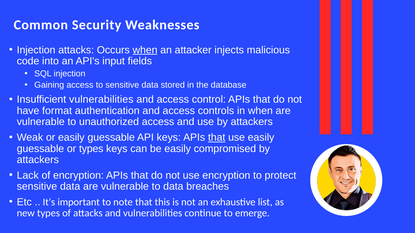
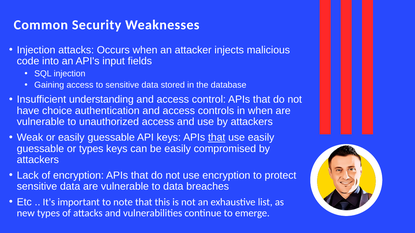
when at (145, 50) underline: present -> none
Insufficient vulnerabilities: vulnerabilities -> understanding
format: format -> choice
